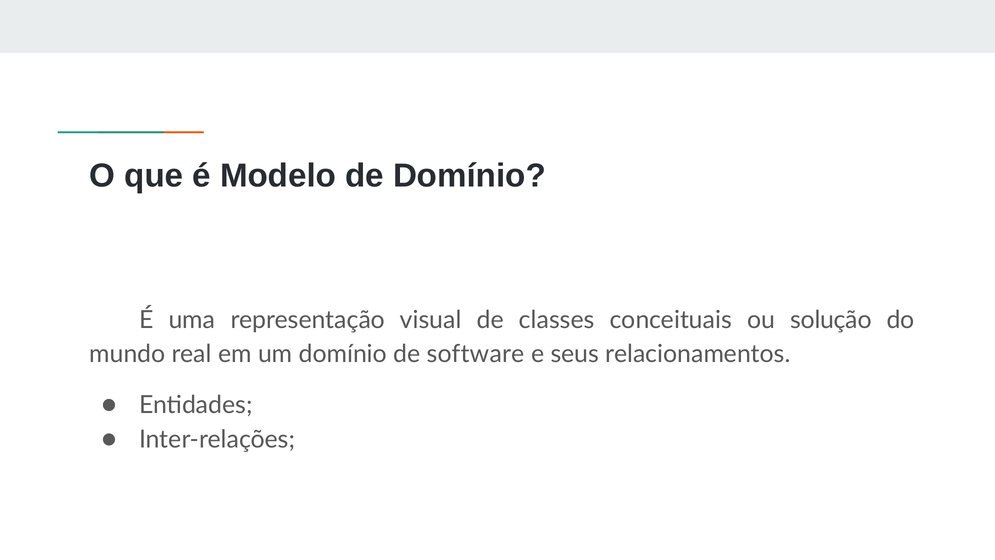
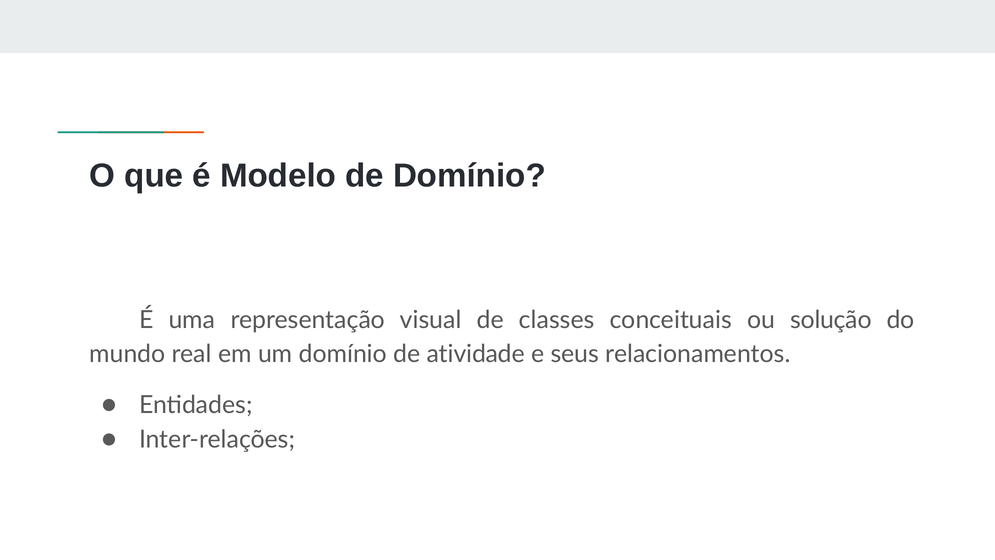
software: software -> atividade
